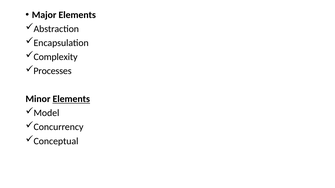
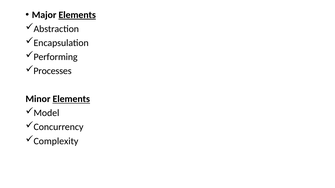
Elements at (77, 15) underline: none -> present
Complexity: Complexity -> Performing
Conceptual: Conceptual -> Complexity
